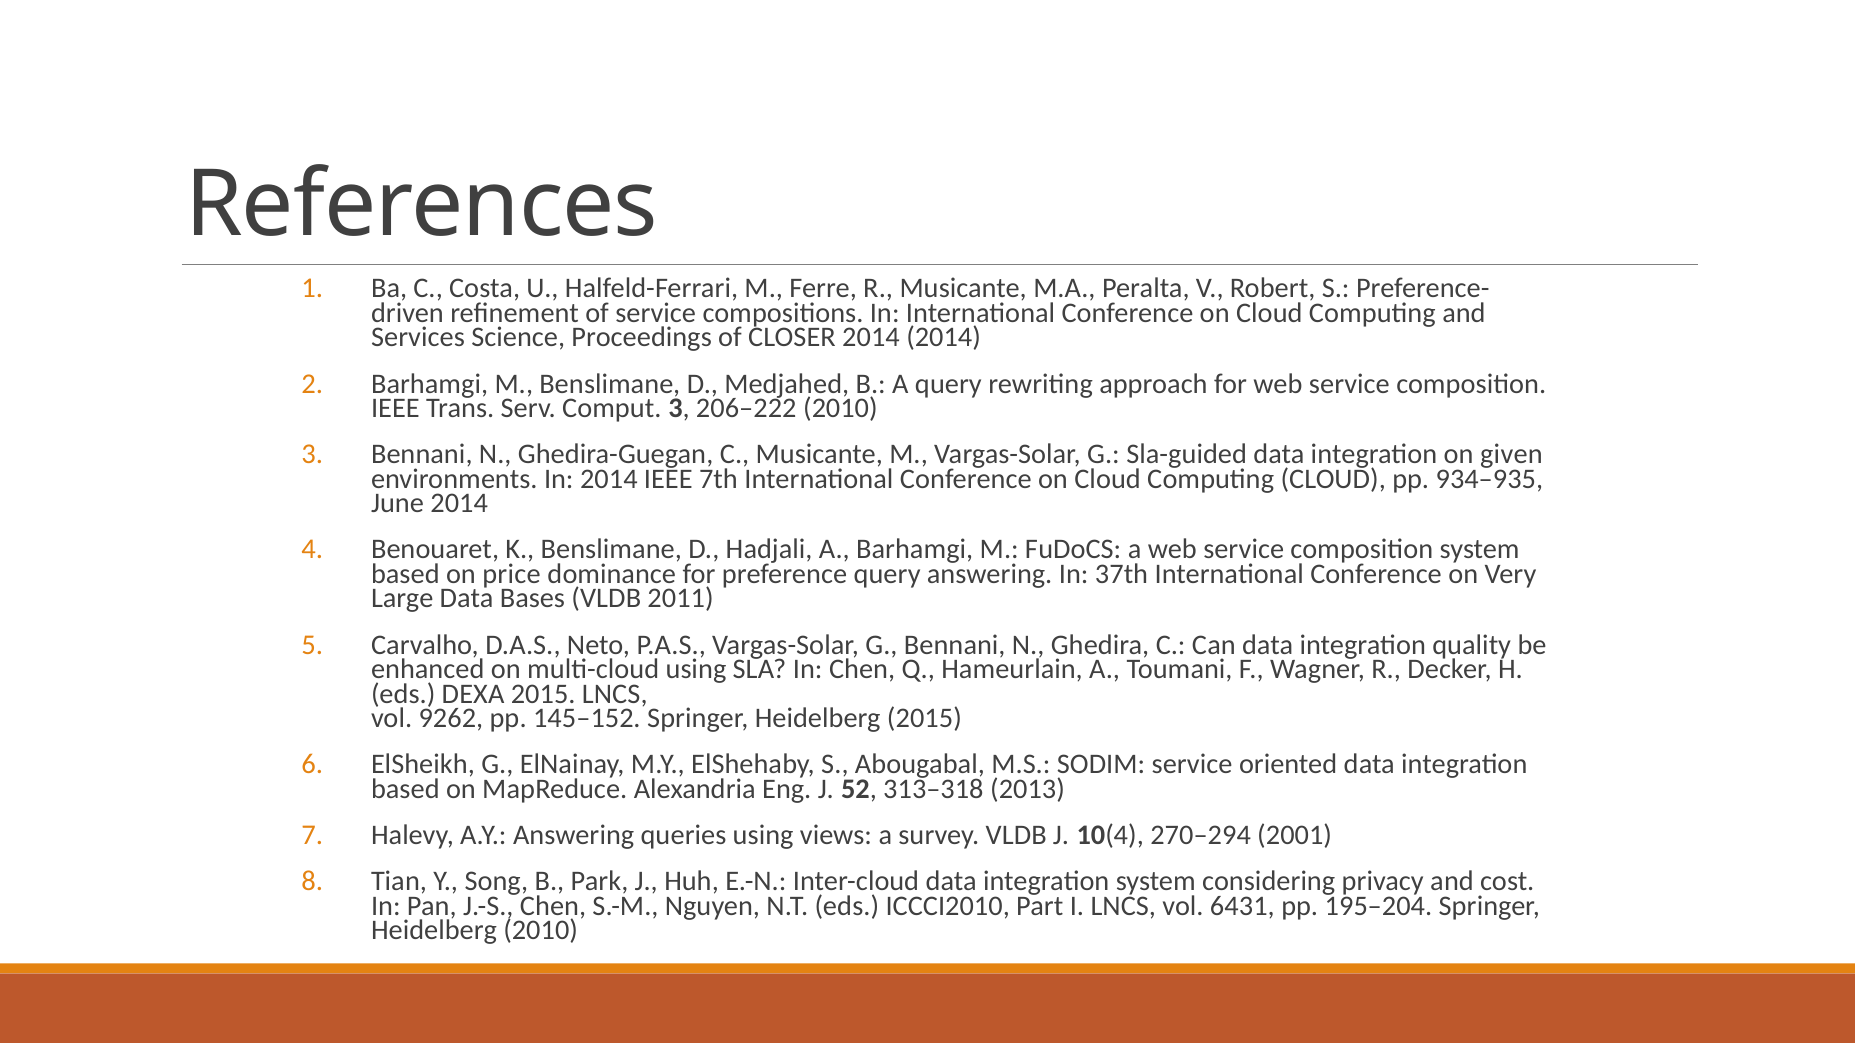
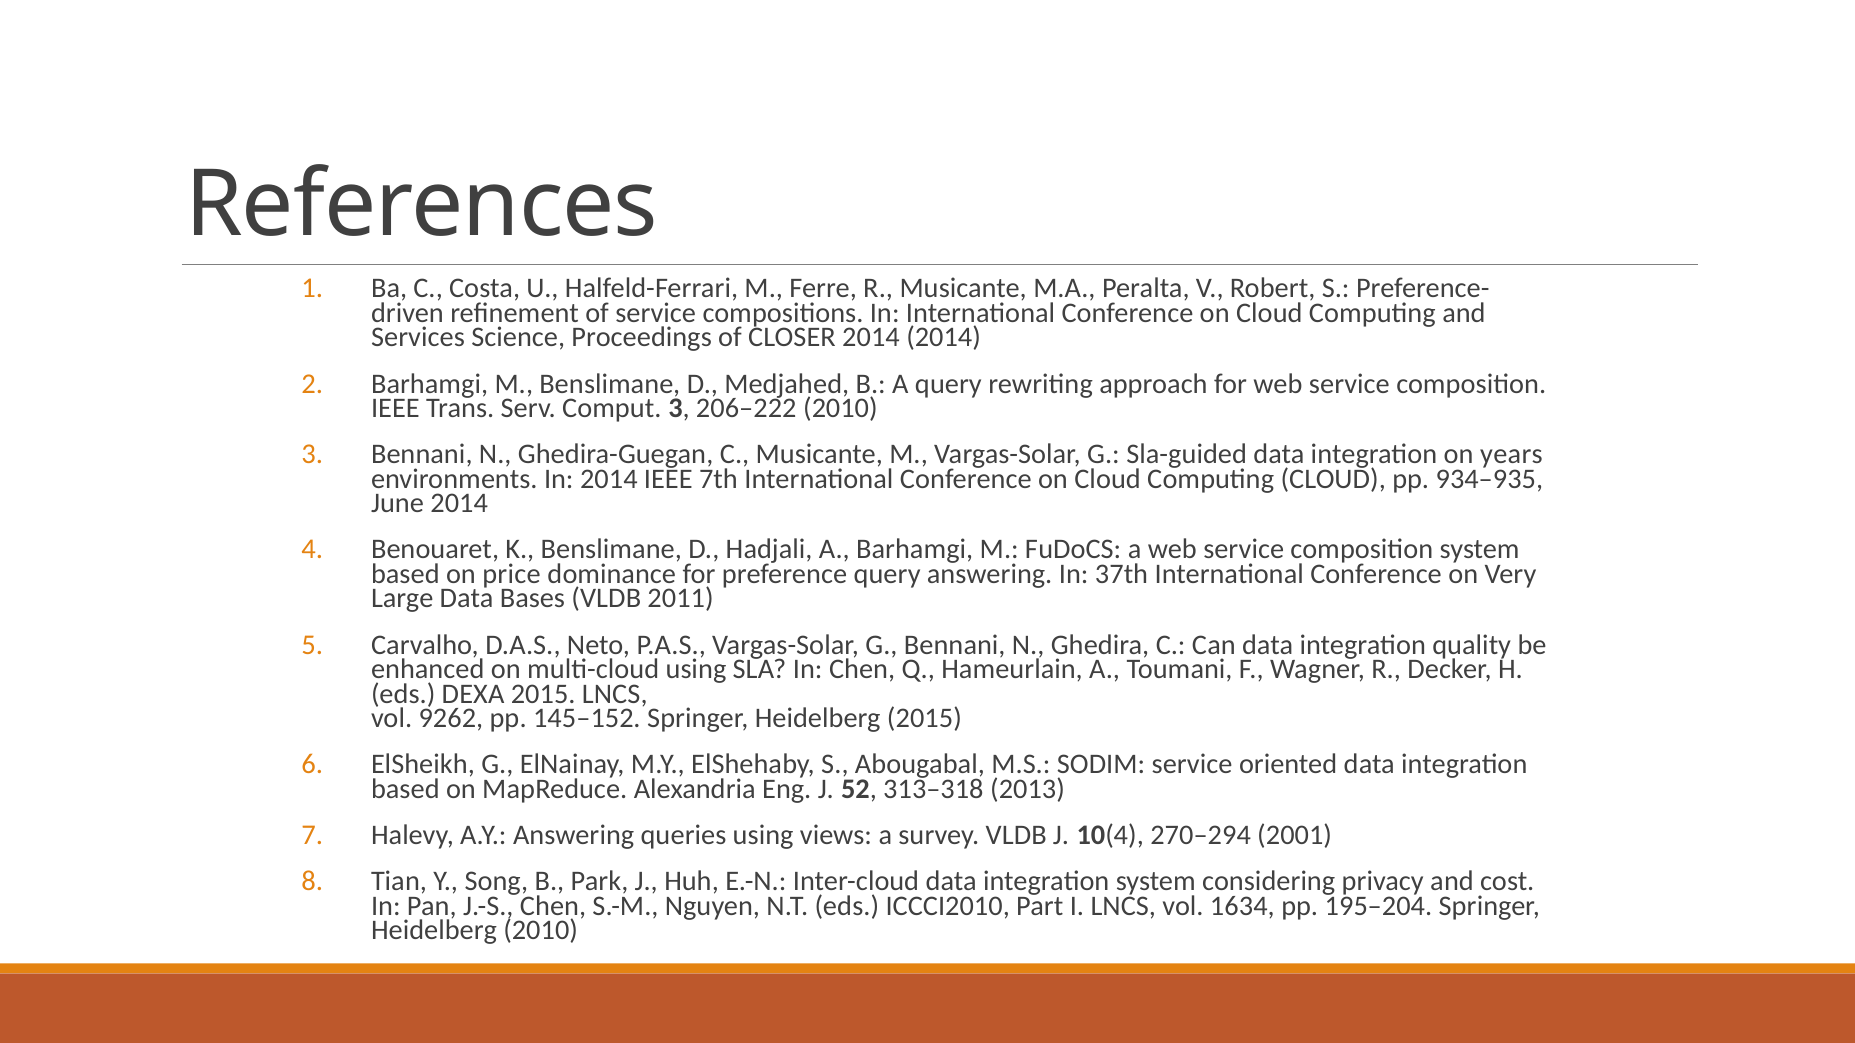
given: given -> years
6431: 6431 -> 1634
